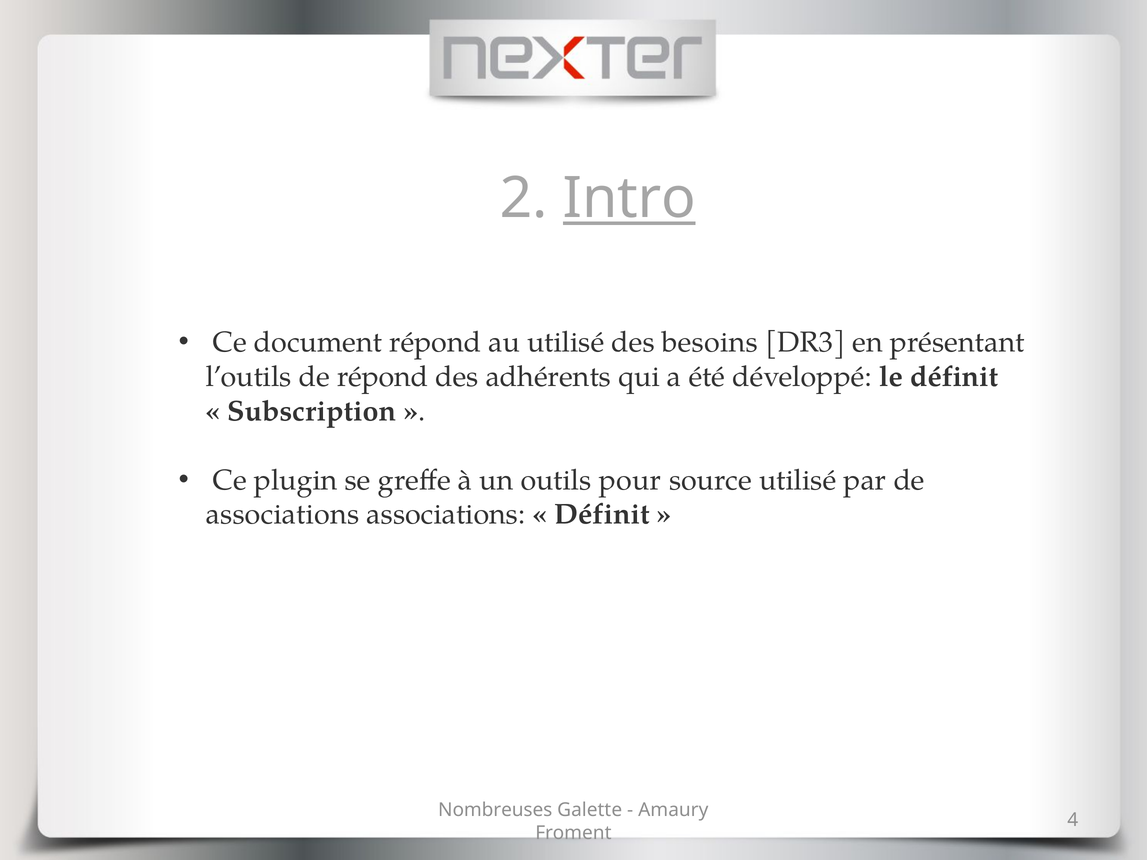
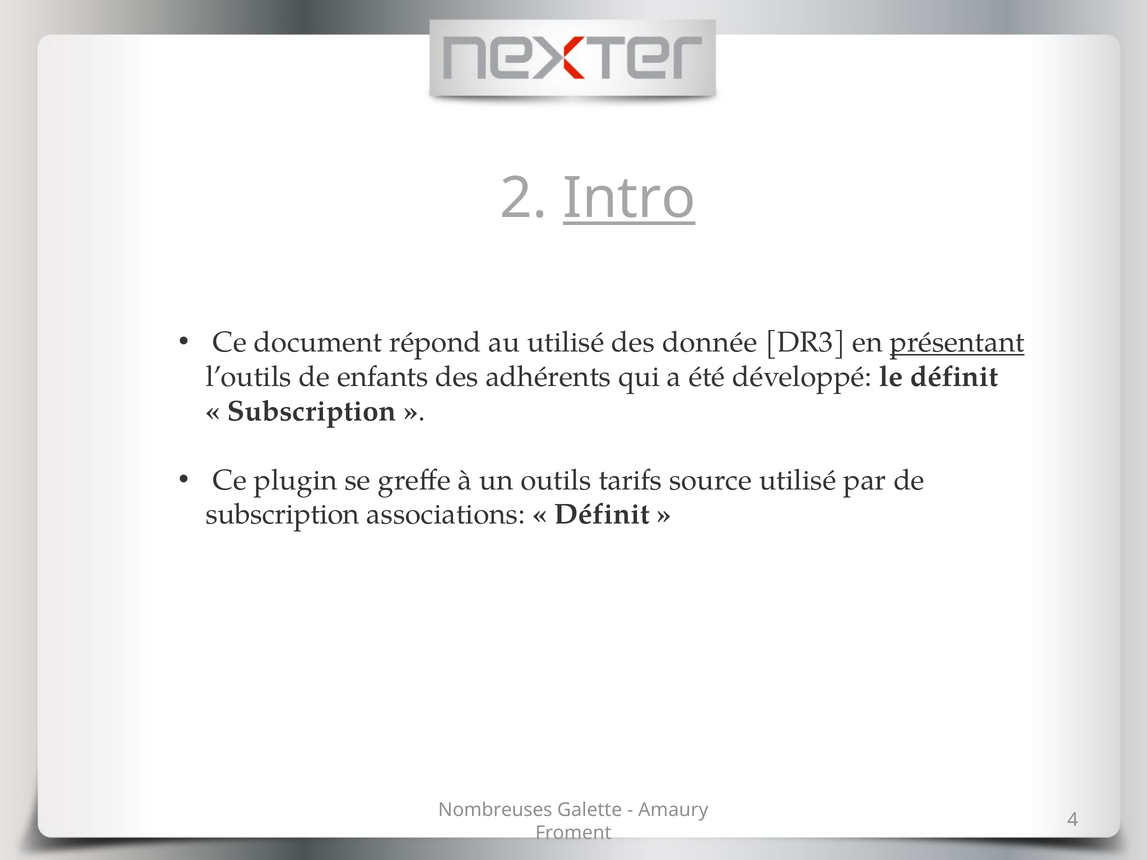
besoins: besoins -> donnée
présentant underline: none -> present
de répond: répond -> enfants
pour: pour -> tarifs
associations at (282, 515): associations -> subscription
